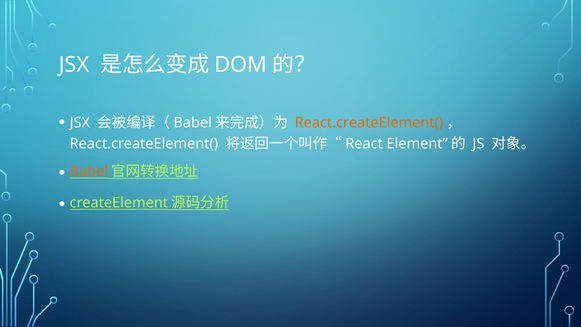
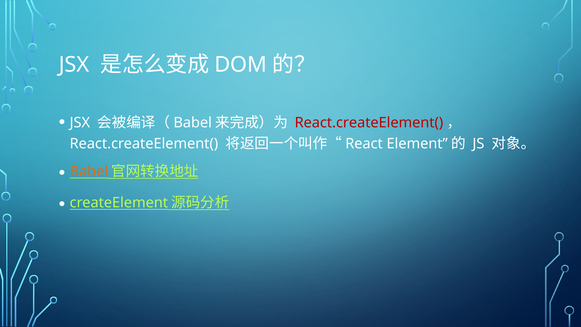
React.createElement( at (369, 123) colour: orange -> red
